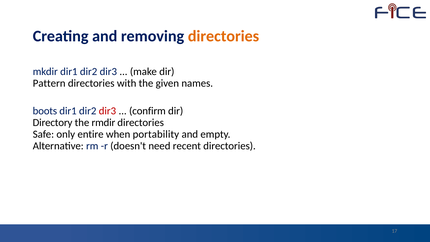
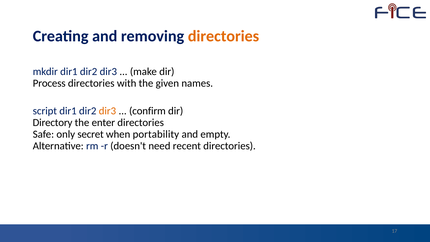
Pattern: Pattern -> Process
boots: boots -> script
dir3 at (107, 111) colour: red -> orange
rmdir: rmdir -> enter
entire: entire -> secret
